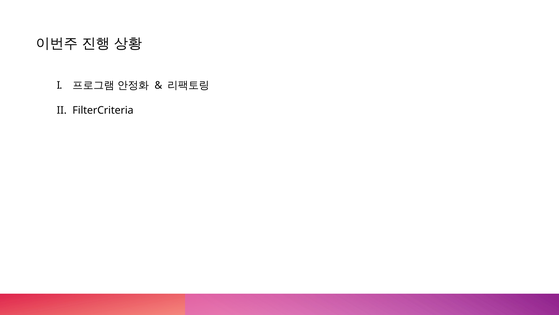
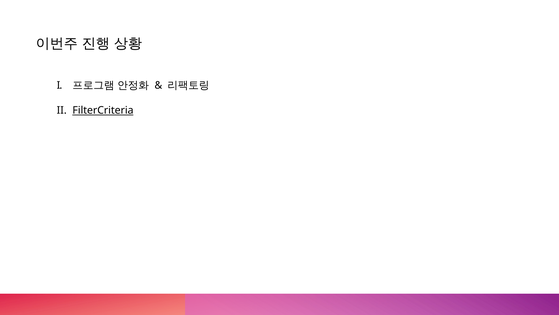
FilterCriteria underline: none -> present
